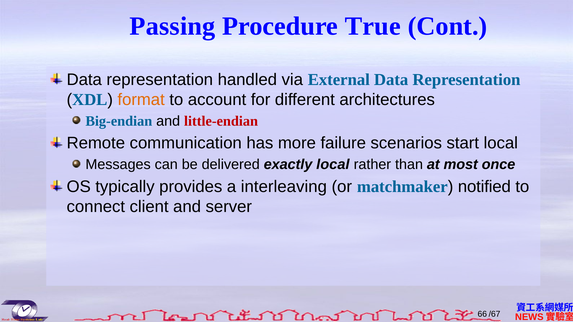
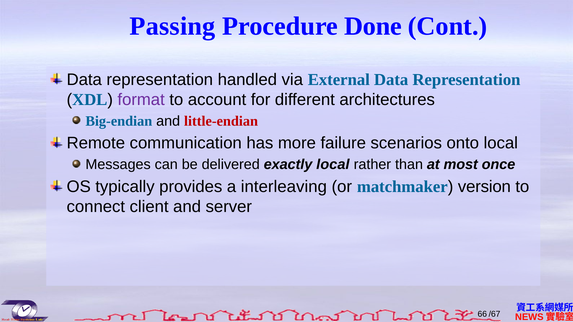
True: True -> Done
format colour: orange -> purple
start: start -> onto
notified: notified -> version
